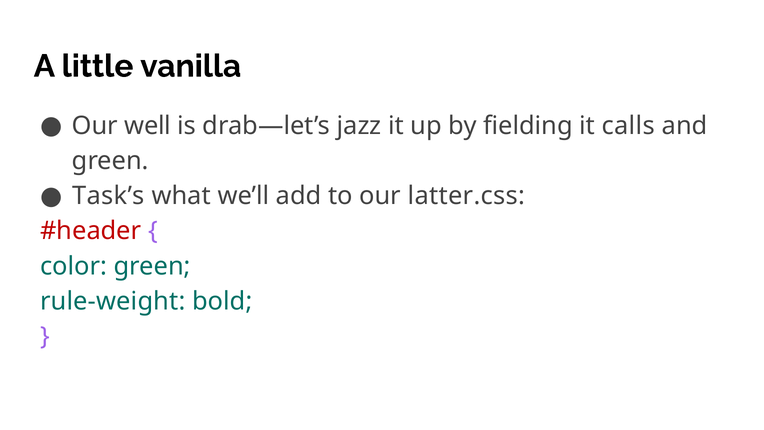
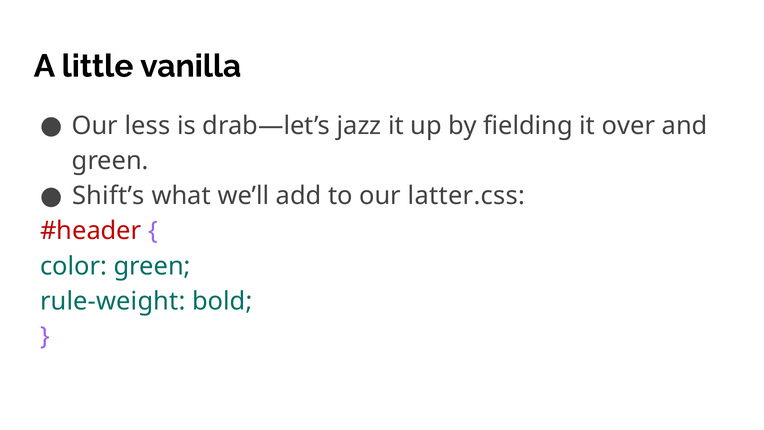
well: well -> less
calls: calls -> over
Task’s: Task’s -> Shift’s
